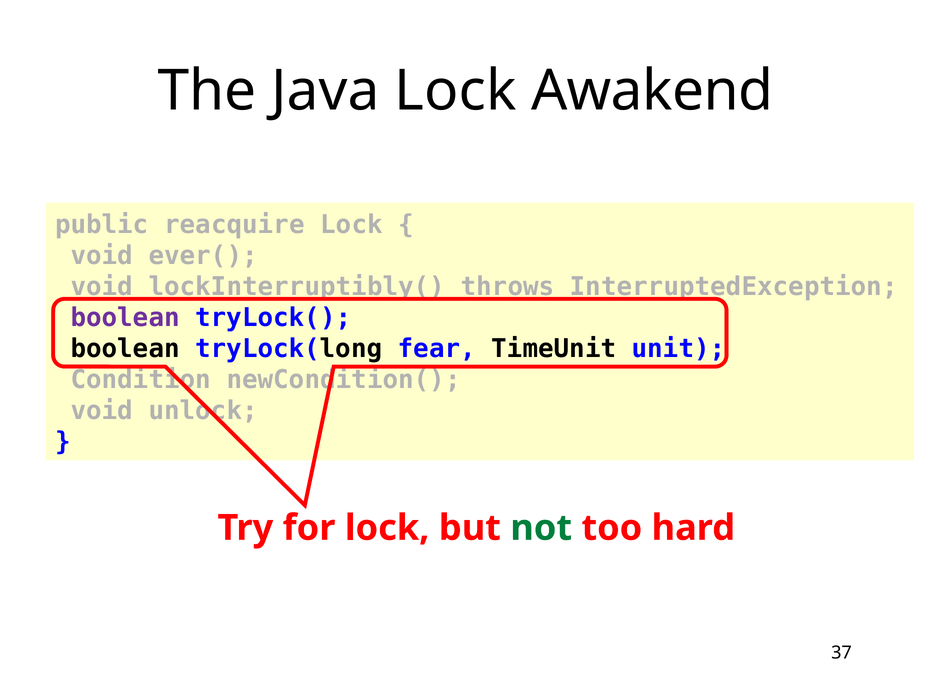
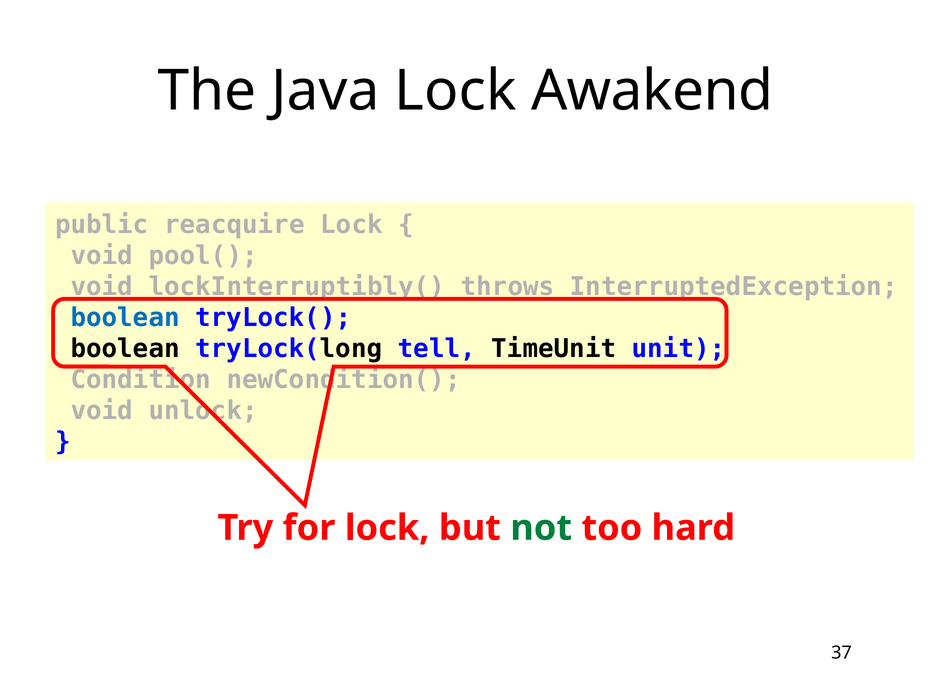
ever(: ever( -> pool(
boolean at (125, 318) colour: purple -> blue
fear: fear -> tell
